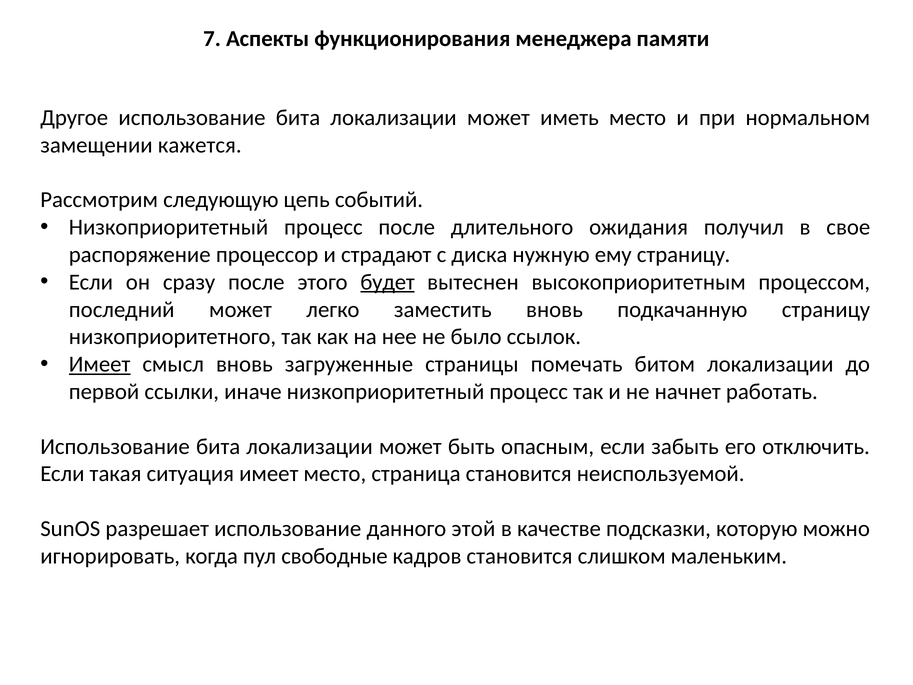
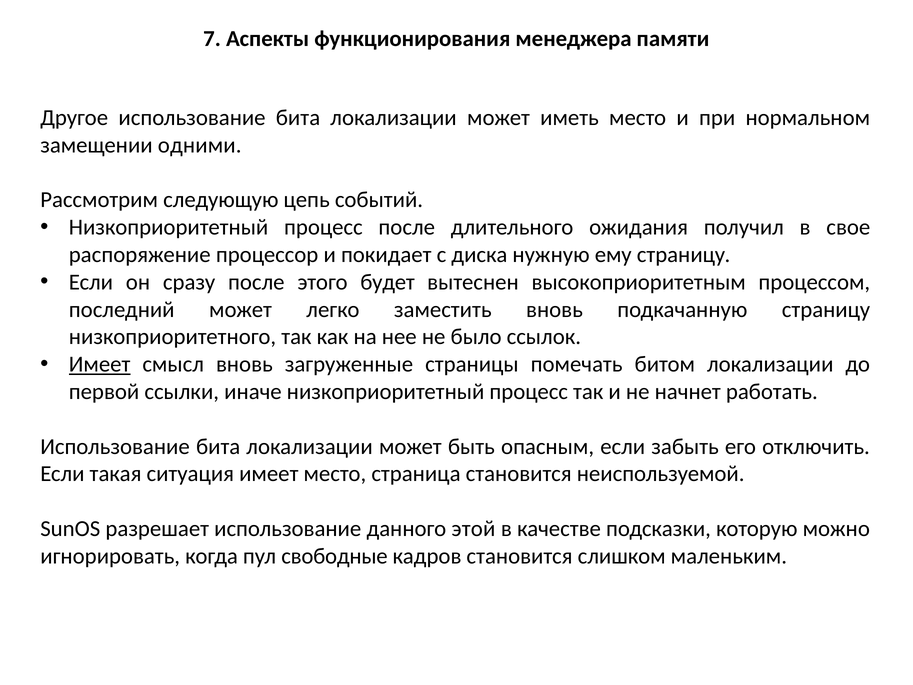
кажется: кажется -> одними
страдают: страдают -> покидает
будет underline: present -> none
